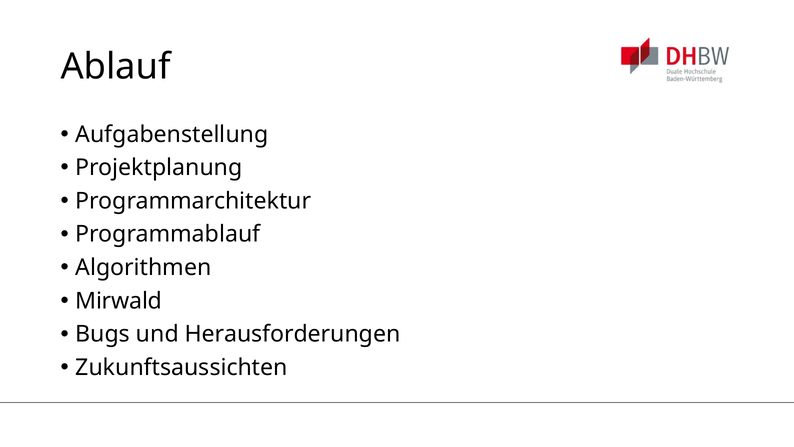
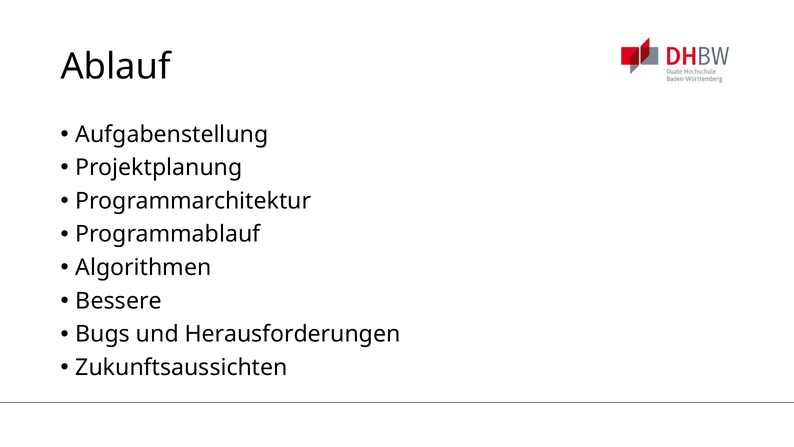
Mirwald: Mirwald -> Bessere
